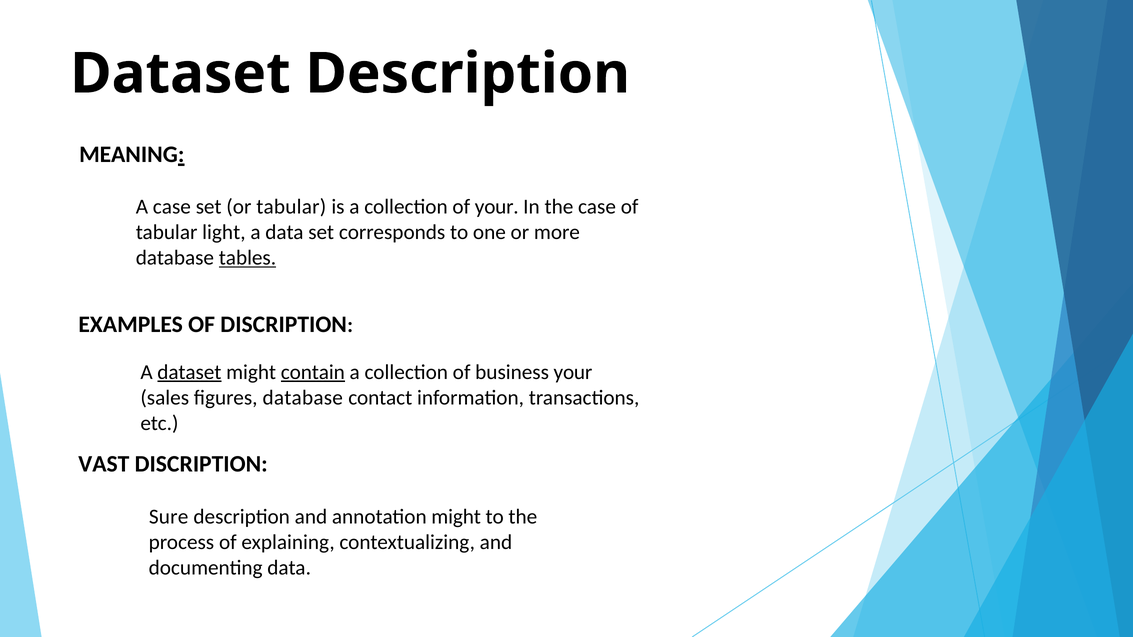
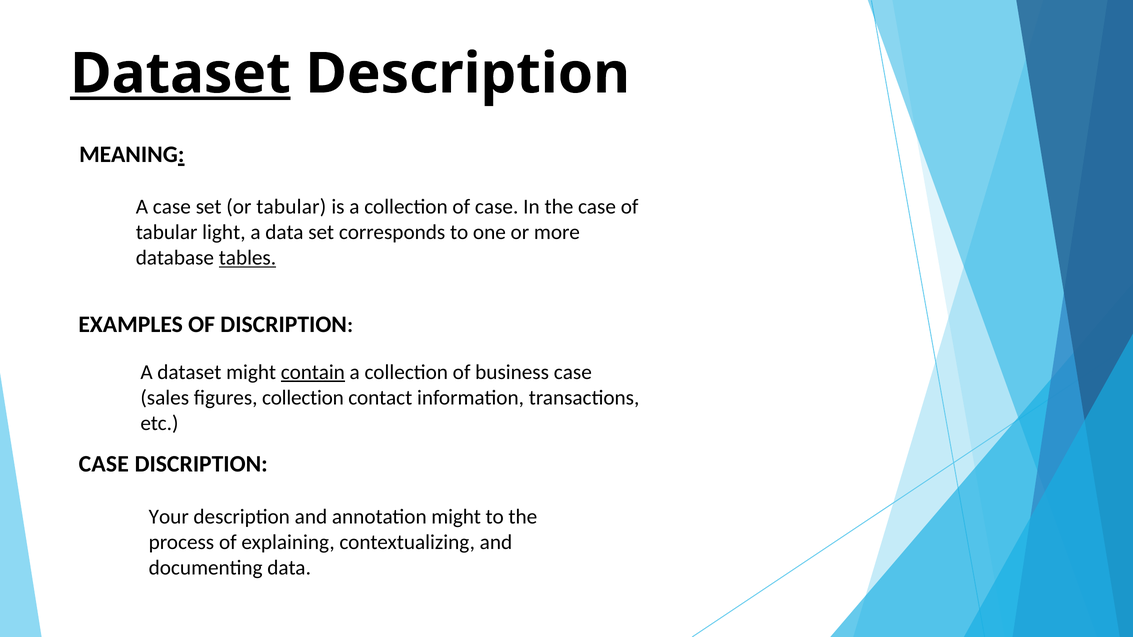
Dataset at (180, 74) underline: none -> present
of your: your -> case
dataset at (189, 372) underline: present -> none
business your: your -> case
figures database: database -> collection
VAST at (104, 464): VAST -> CASE
Sure: Sure -> Your
